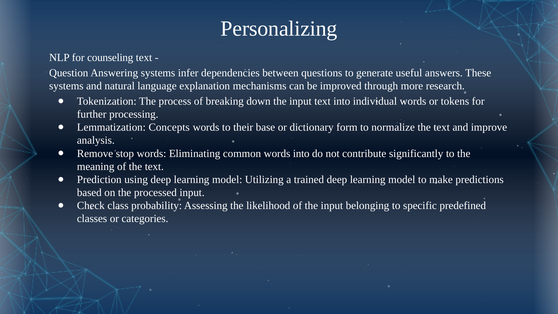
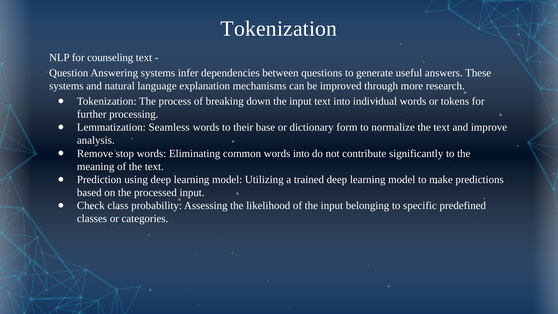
Personalizing at (279, 29): Personalizing -> Tokenization
Concepts: Concepts -> Seamless
